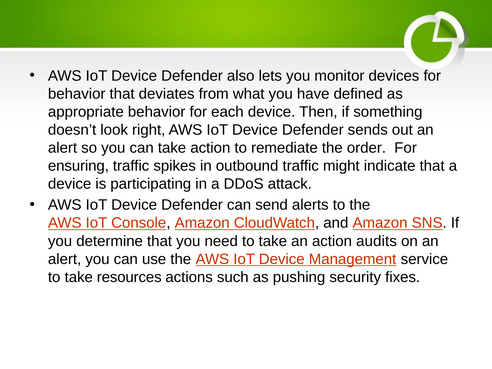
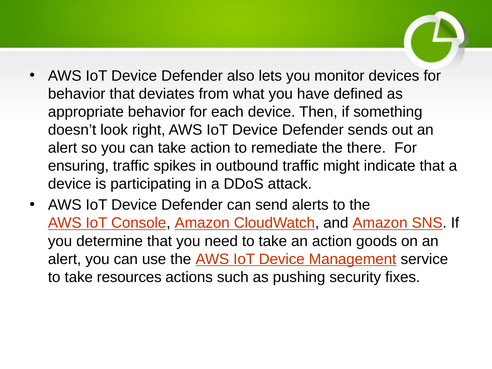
order: order -> there
audits: audits -> goods
